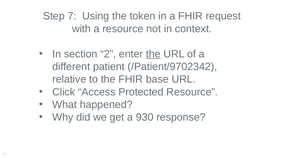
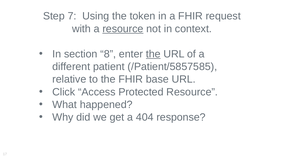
resource at (123, 29) underline: none -> present
2: 2 -> 8
/Patient/9702342: /Patient/9702342 -> /Patient/5857585
930: 930 -> 404
